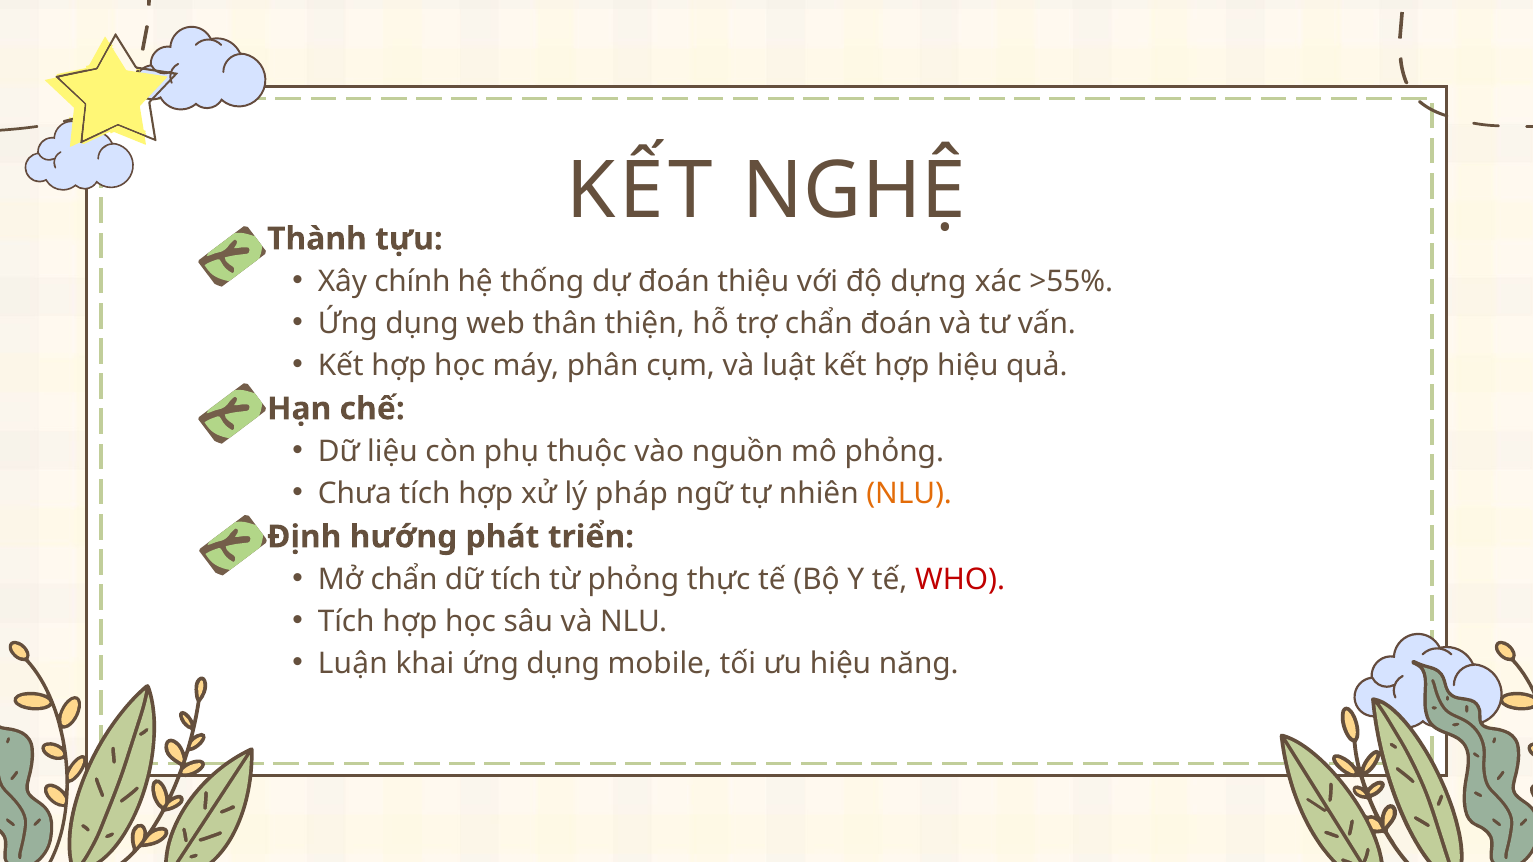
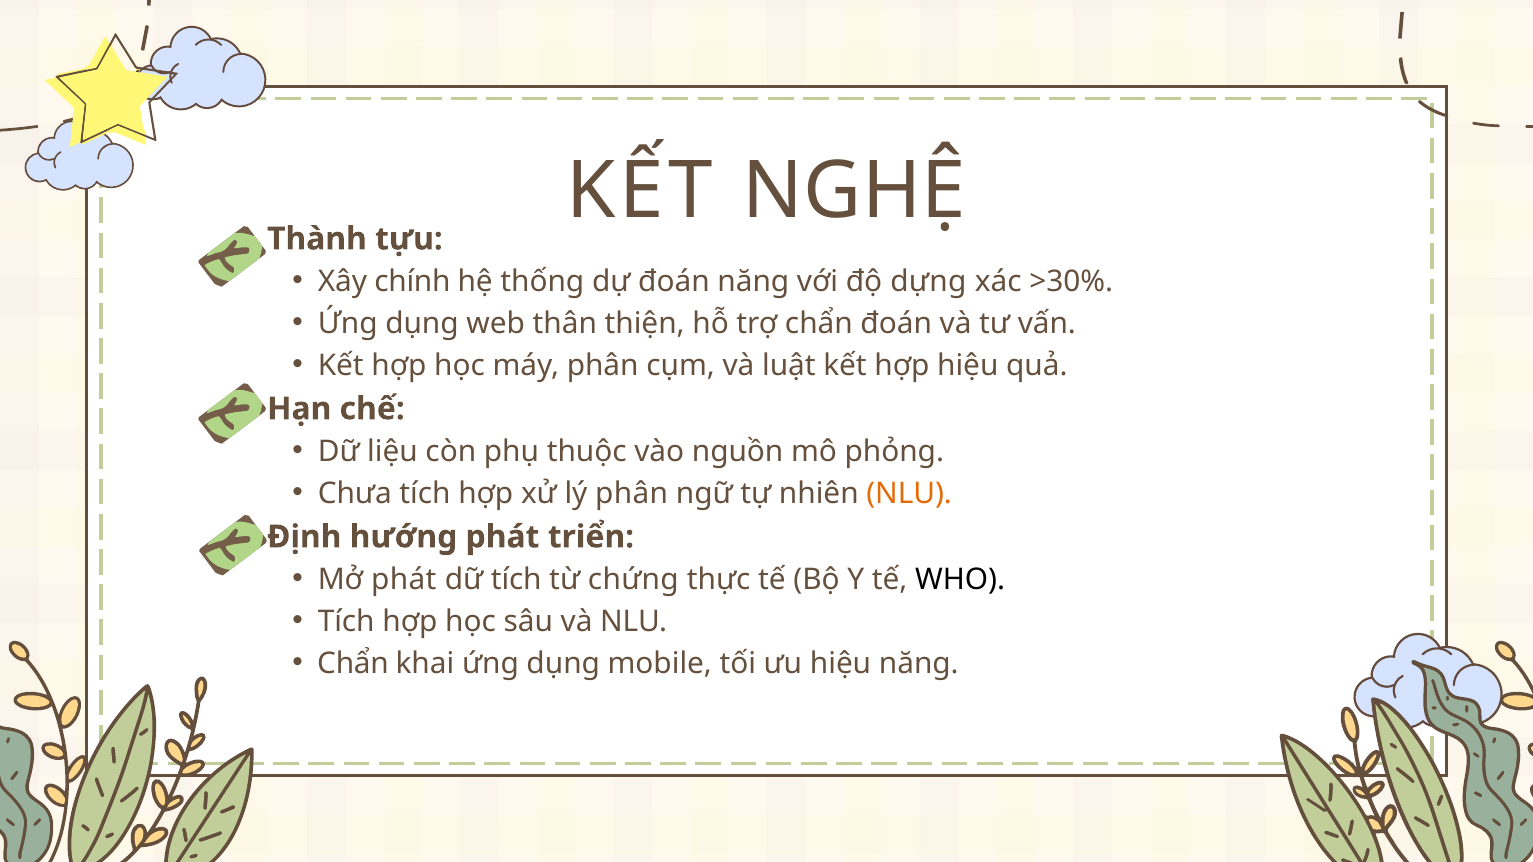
đoán thiệu: thiệu -> năng
>55%: >55% -> >30%
lý pháp: pháp -> phân
Mở chẩn: chẩn -> phát
từ phỏng: phỏng -> chứng
WHO colour: red -> black
Luận at (353, 663): Luận -> Chẩn
